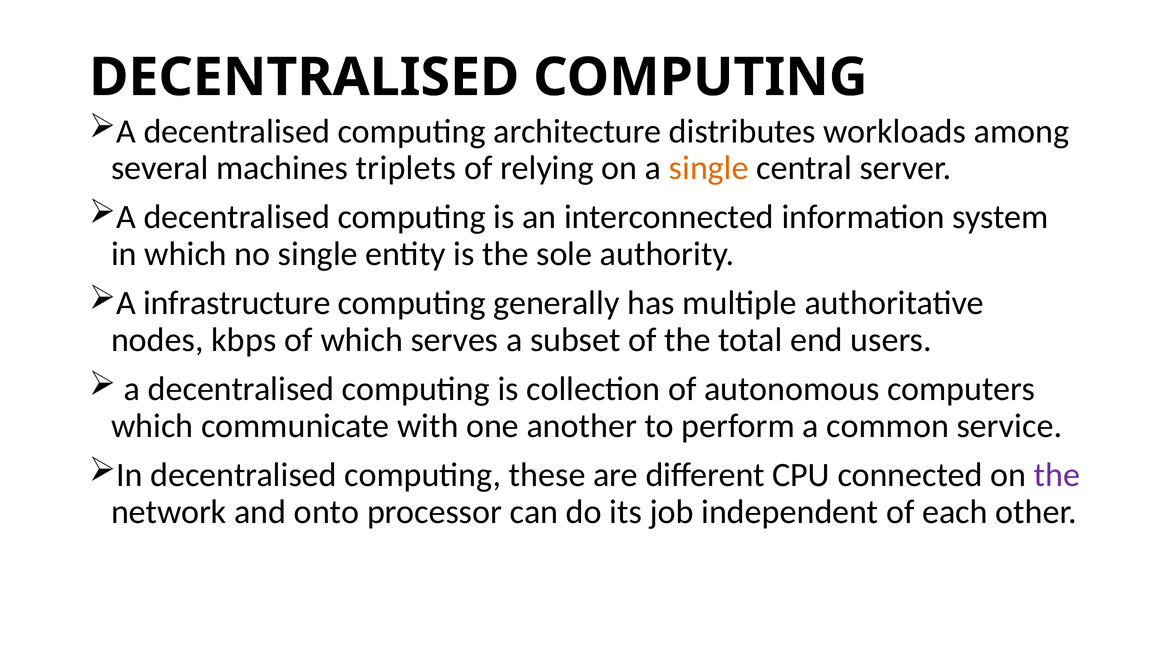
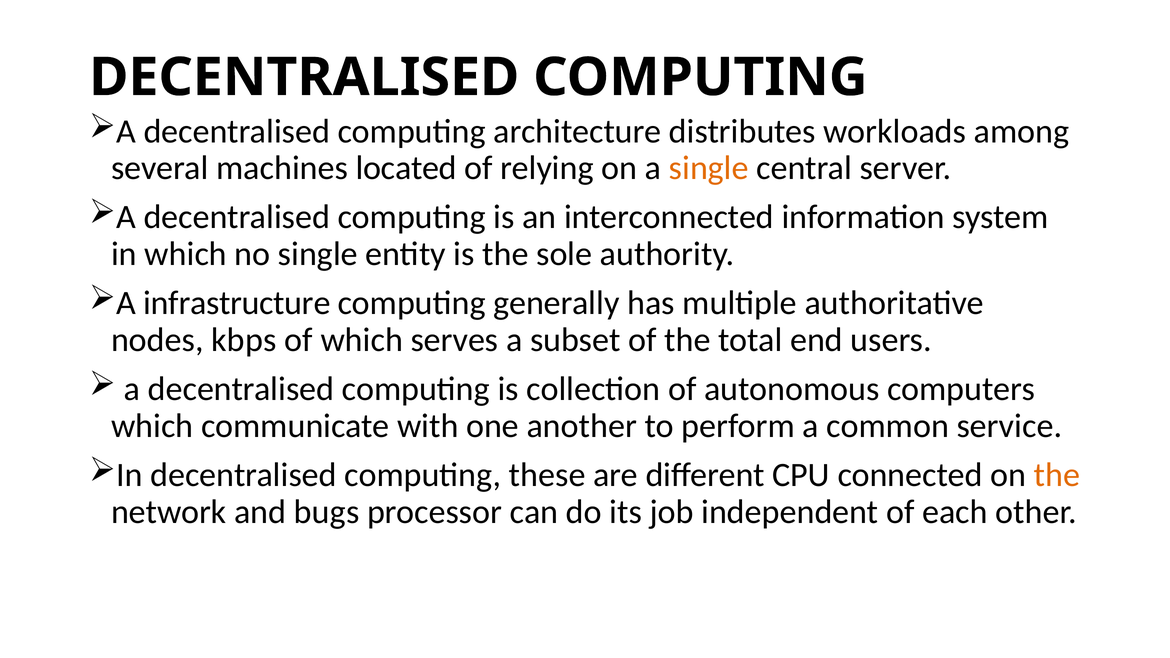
triplets: triplets -> located
the at (1057, 475) colour: purple -> orange
onto: onto -> bugs
